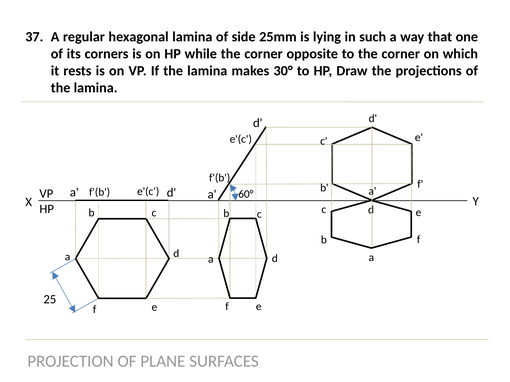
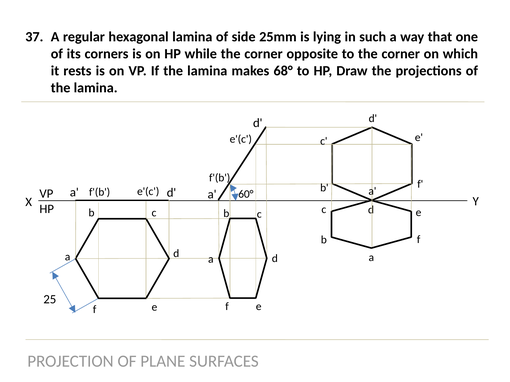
30°: 30° -> 68°
